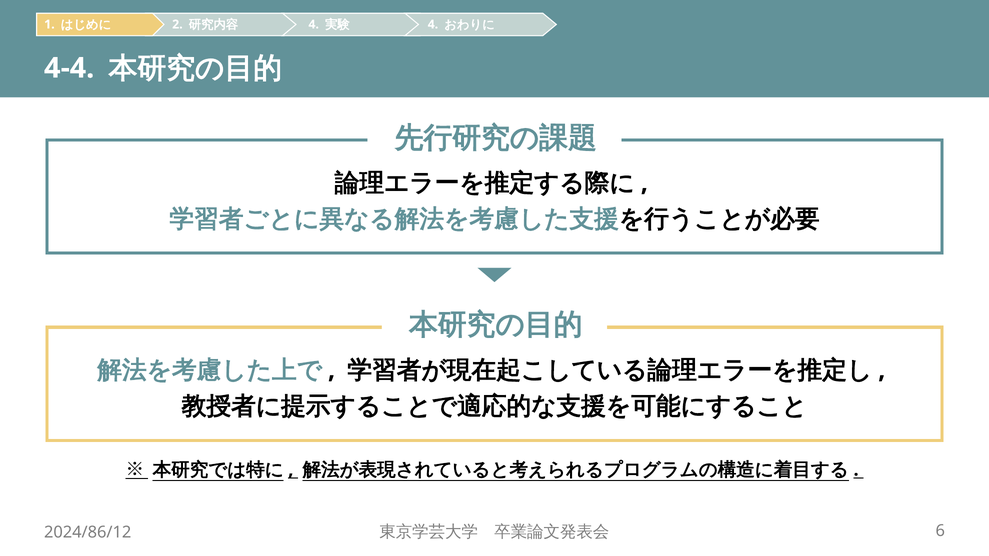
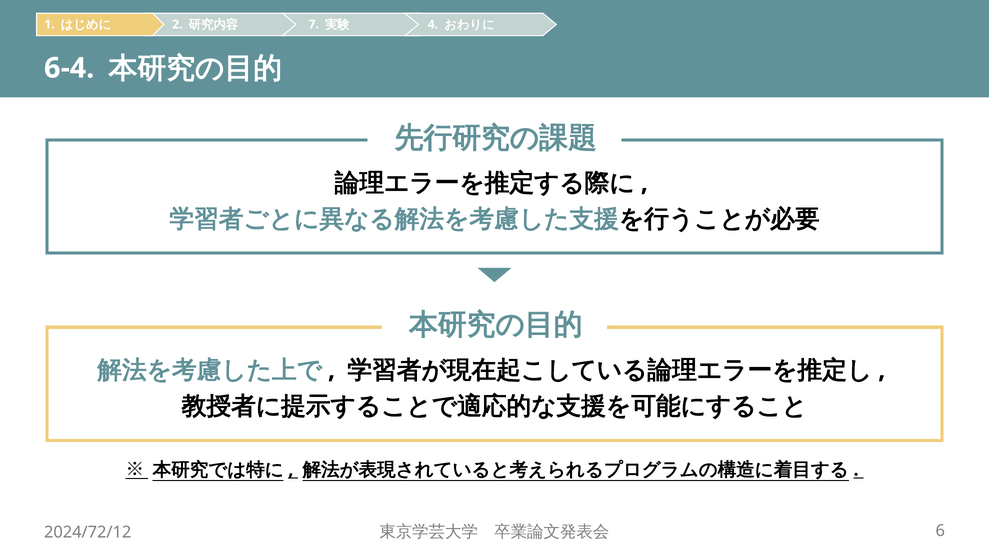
4 at (314, 24): 4 -> 7
4-4: 4-4 -> 6-4
2024/86/12: 2024/86/12 -> 2024/72/12
